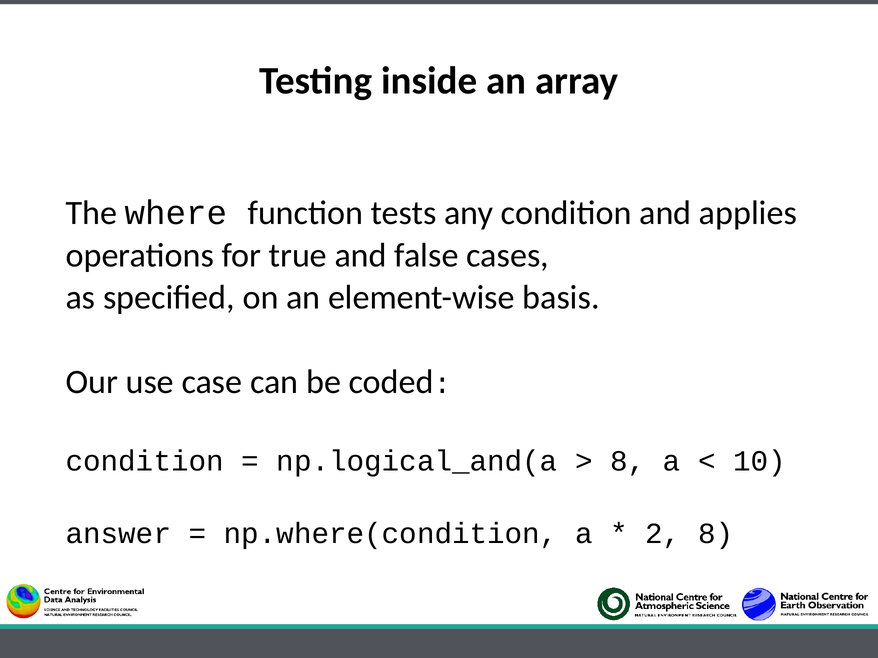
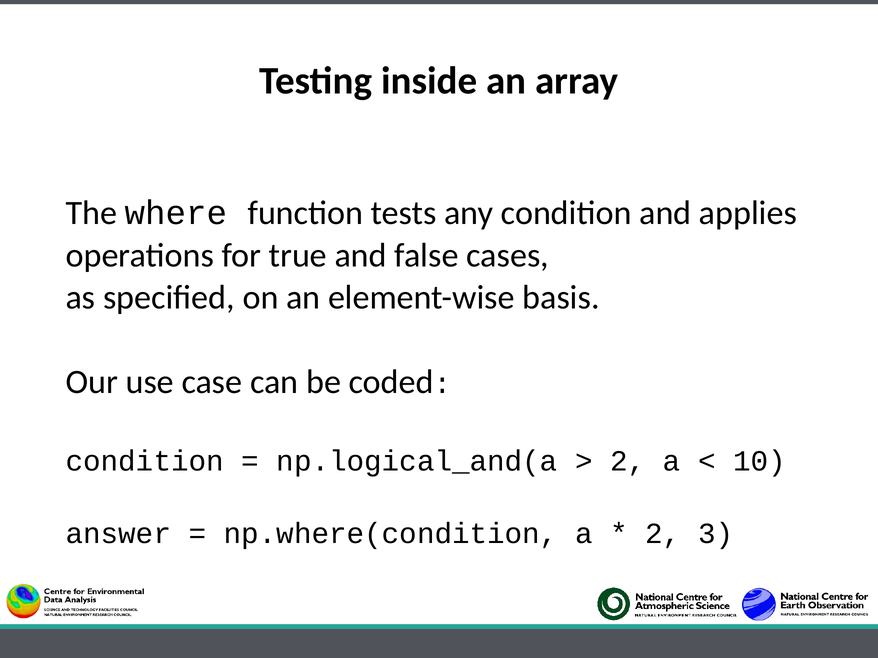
8 at (628, 462): 8 -> 2
2 8: 8 -> 3
